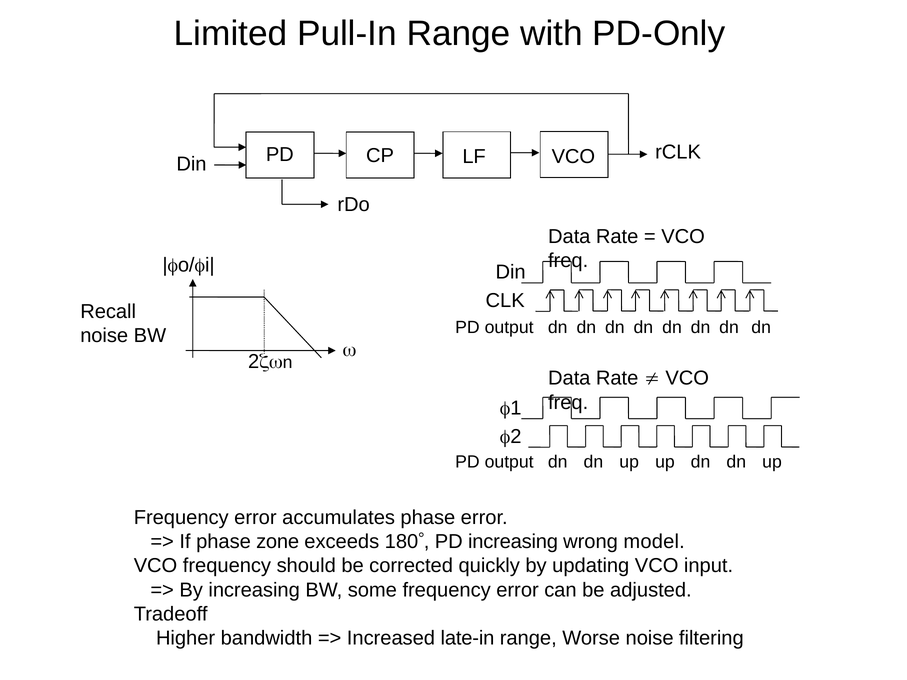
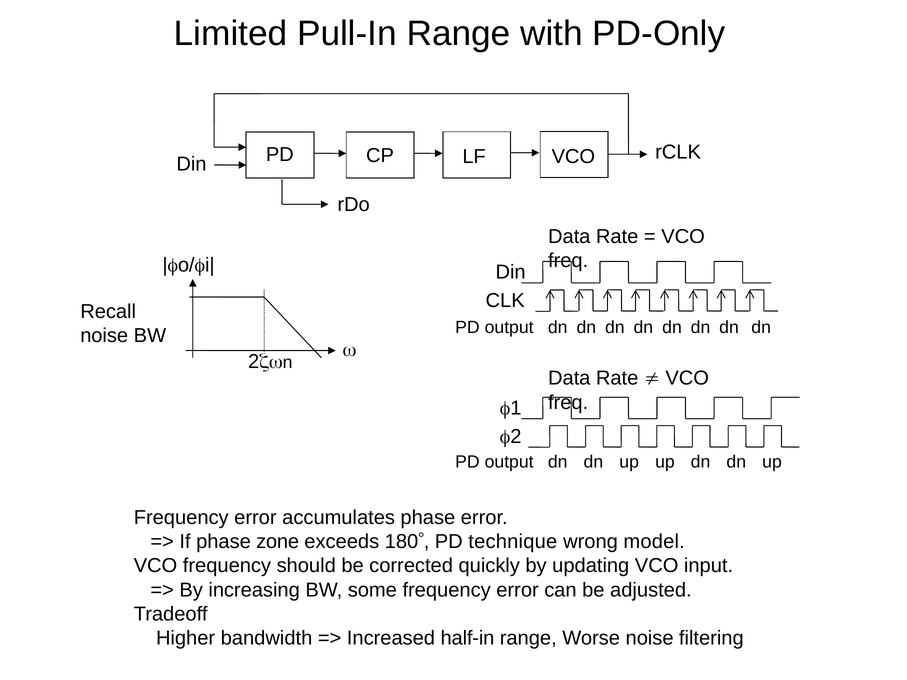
PD increasing: increasing -> technique
late-in: late-in -> half-in
